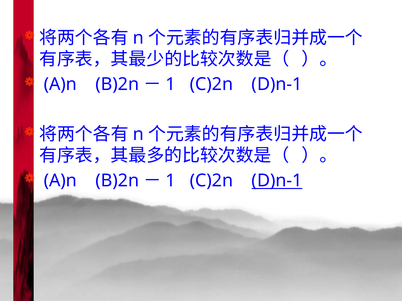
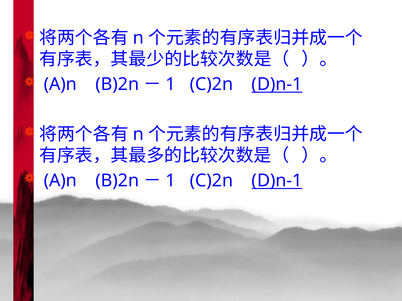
D)n-1 at (277, 85) underline: none -> present
